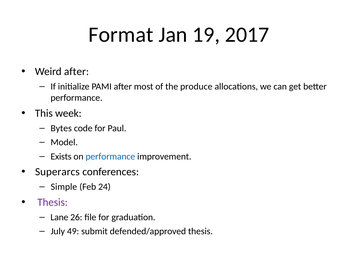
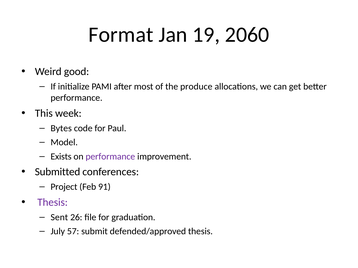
2017: 2017 -> 2060
Weird after: after -> good
performance at (110, 157) colour: blue -> purple
Superarcs: Superarcs -> Submitted
Simple: Simple -> Project
24: 24 -> 91
Lane: Lane -> Sent
49: 49 -> 57
